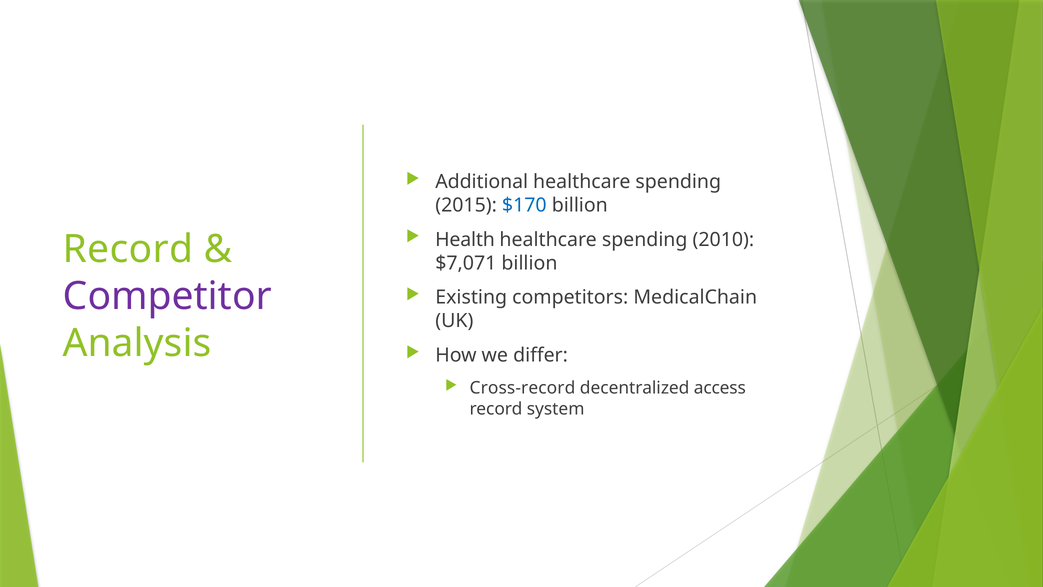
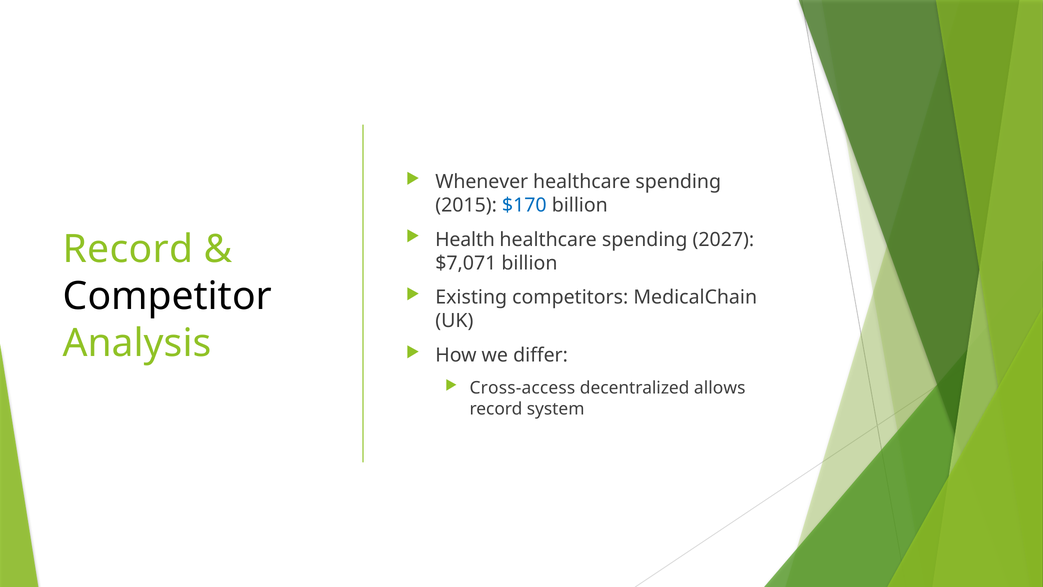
Additional: Additional -> Whenever
2010: 2010 -> 2027
Competitor colour: purple -> black
Cross-record: Cross-record -> Cross-access
access: access -> allows
